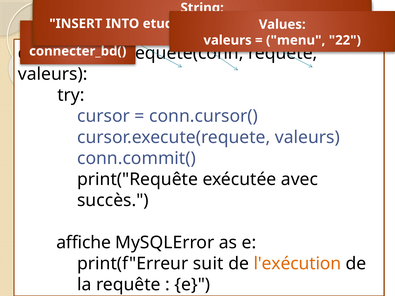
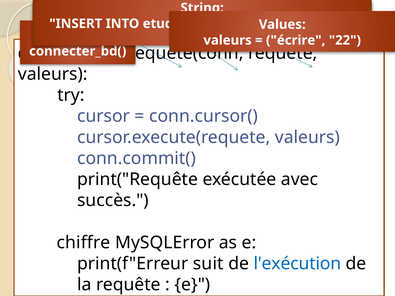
menu: menu -> écrire
affiche: affiche -> chiffre
l'exécution colour: orange -> blue
